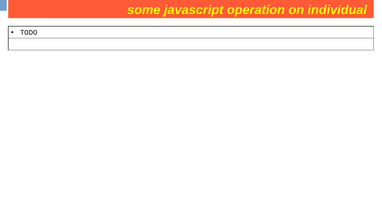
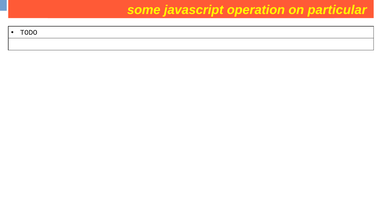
individual: individual -> particular
